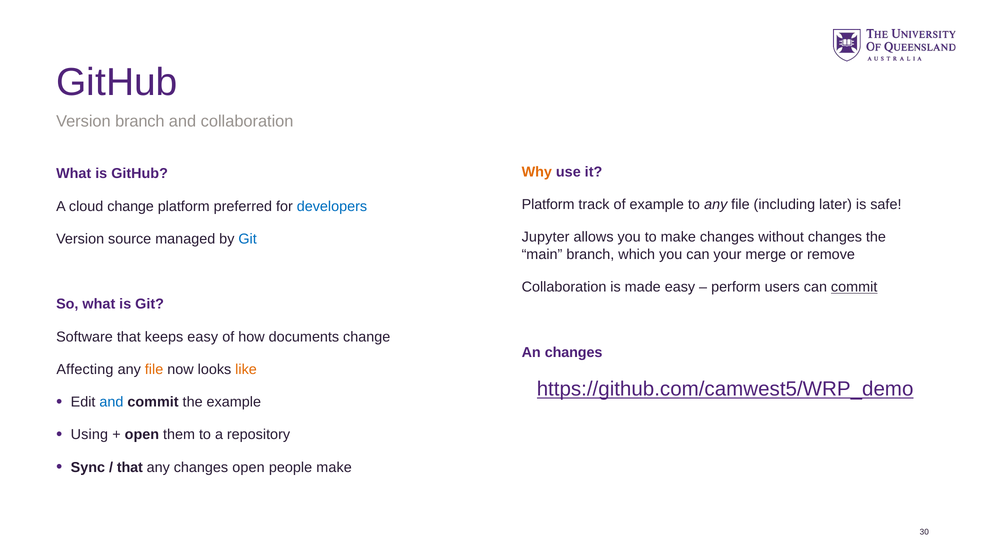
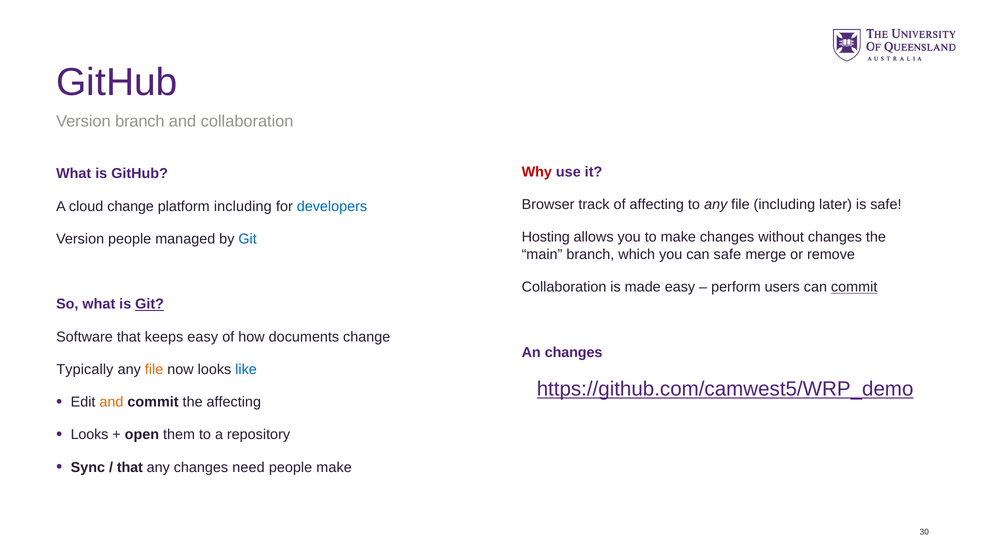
Why colour: orange -> red
Platform at (548, 205): Platform -> Browser
of example: example -> affecting
platform preferred: preferred -> including
Jupyter: Jupyter -> Hosting
Version source: source -> people
can your: your -> safe
Git at (150, 304) underline: none -> present
Affecting: Affecting -> Typically
like colour: orange -> blue
and at (111, 402) colour: blue -> orange
the example: example -> affecting
Using at (89, 435): Using -> Looks
changes open: open -> need
